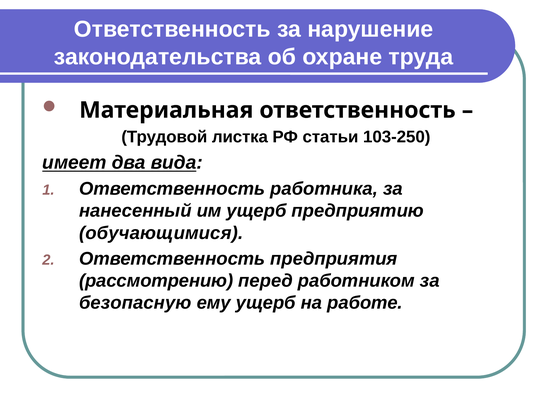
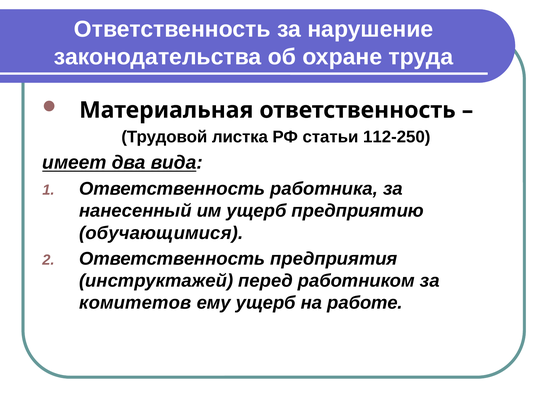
103-250: 103-250 -> 112-250
рассмотрению: рассмотрению -> инструктажей
безопасную: безопасную -> комитетов
